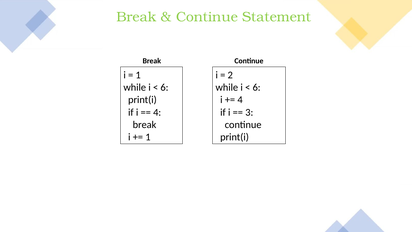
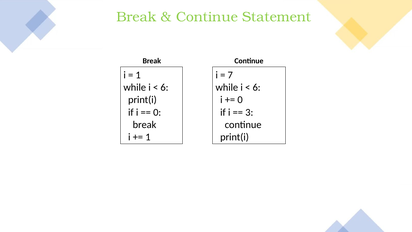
2: 2 -> 7
4 at (240, 100): 4 -> 0
4 at (157, 112): 4 -> 0
